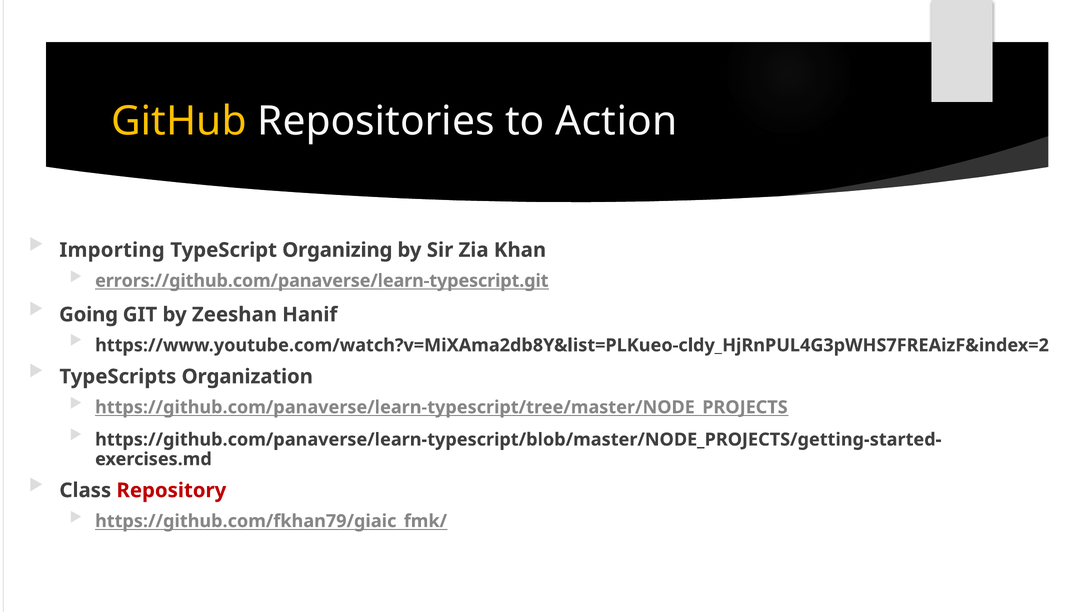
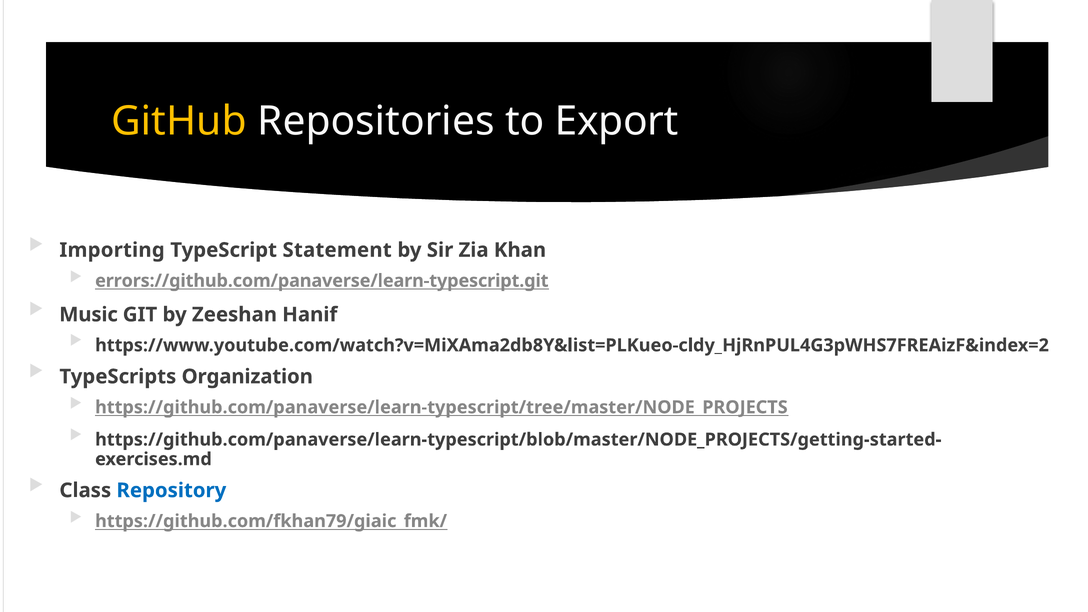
Action: Action -> Export
Organizing: Organizing -> Statement
Going: Going -> Music
Repository colour: red -> blue
